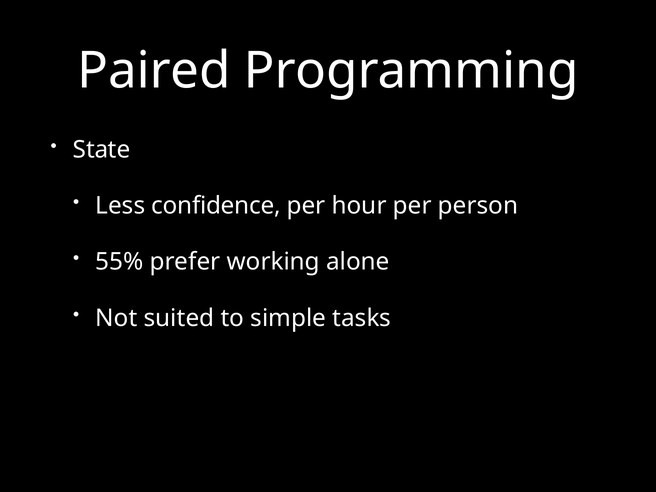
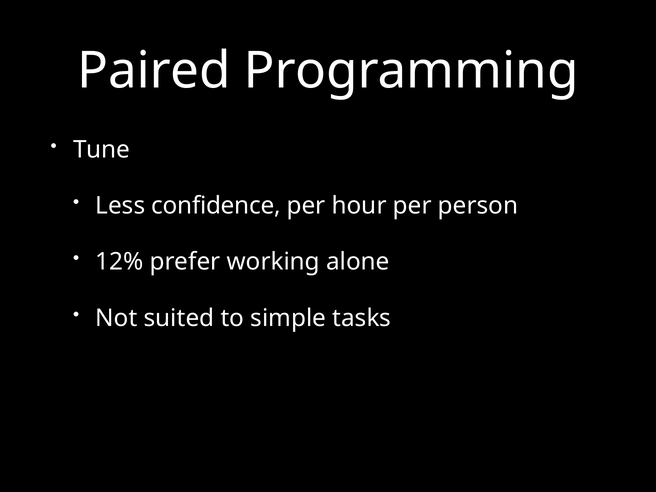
State: State -> Tune
55%: 55% -> 12%
